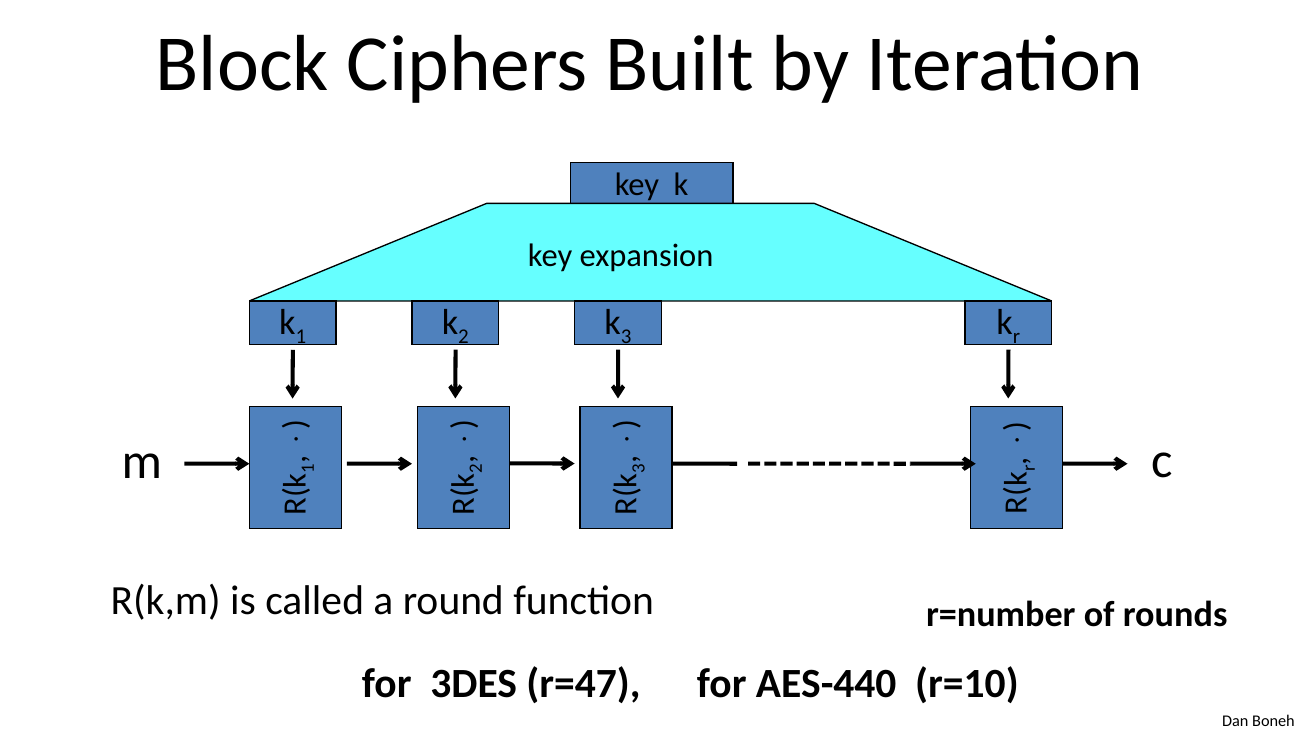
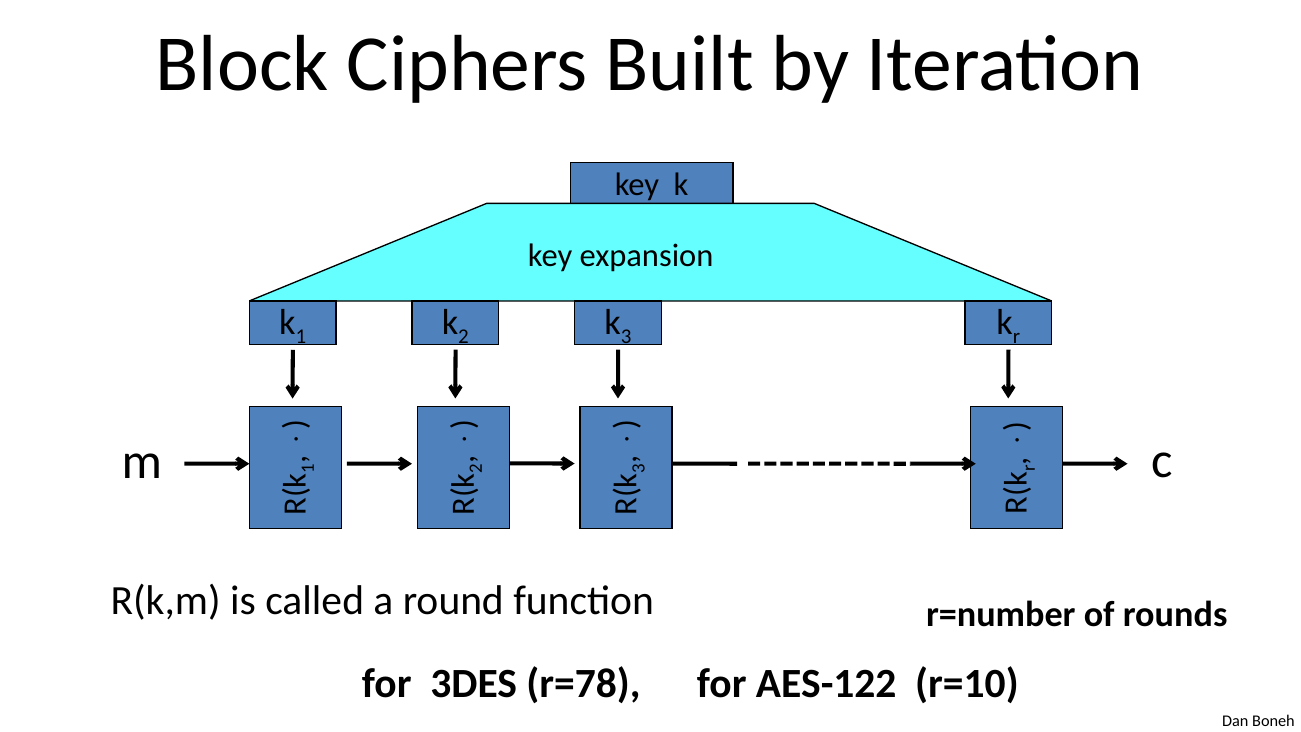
r=47: r=47 -> r=78
AES-440: AES-440 -> AES-122
